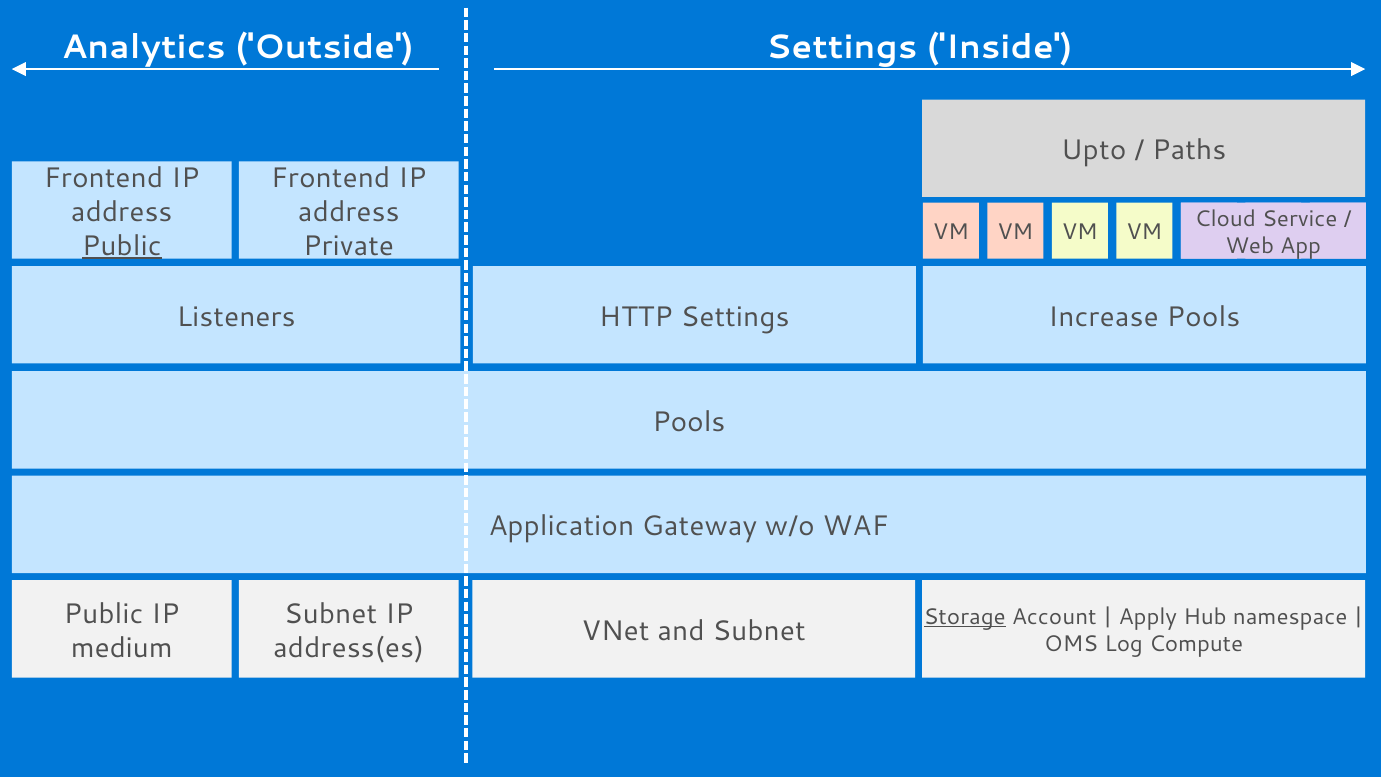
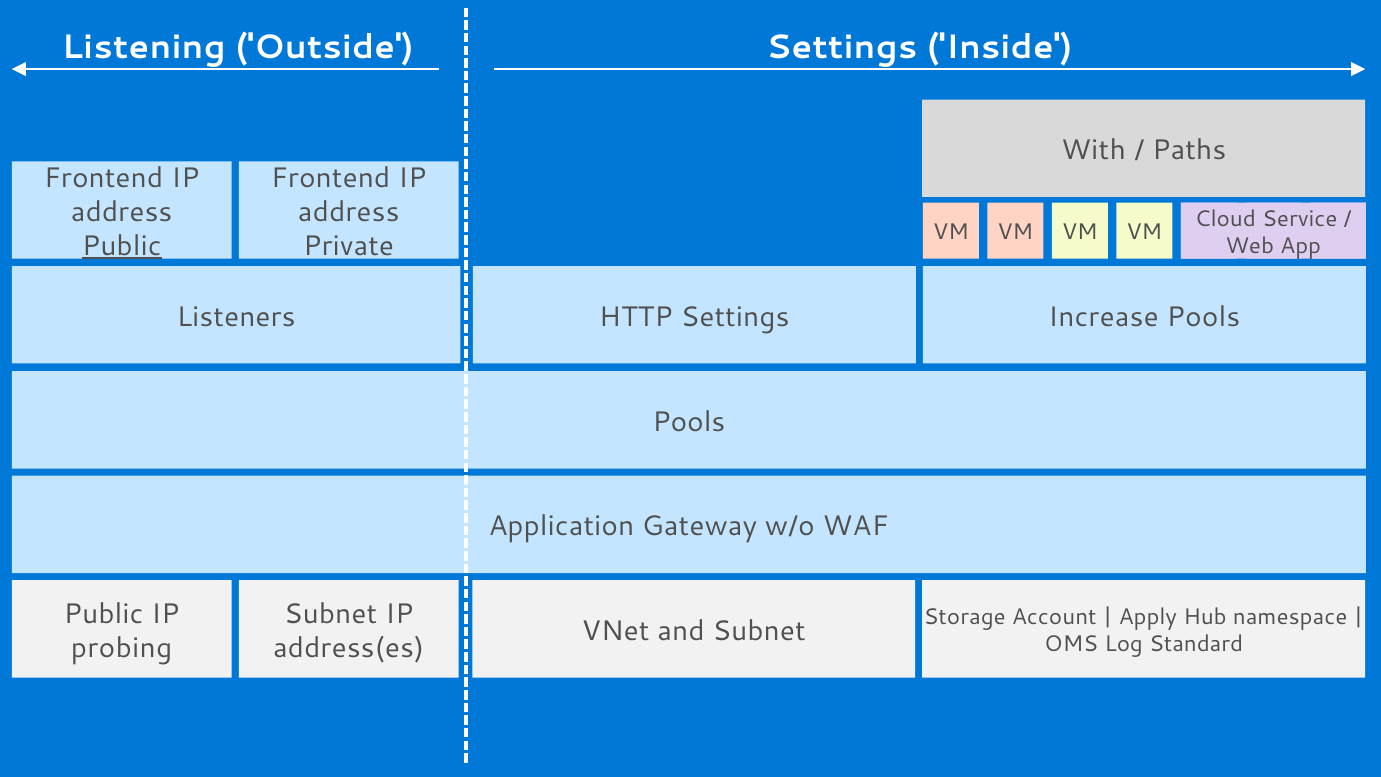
Analytics: Analytics -> Listening
Upto: Upto -> With
Storage underline: present -> none
Compute: Compute -> Standard
medium: medium -> probing
